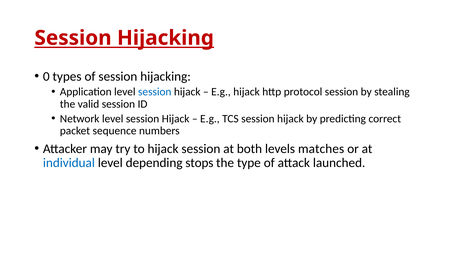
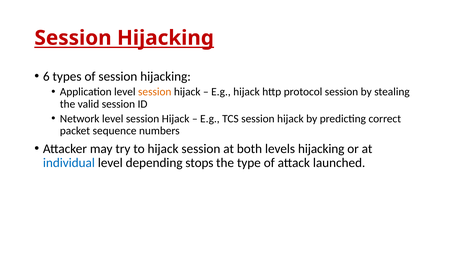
0: 0 -> 6
session at (155, 92) colour: blue -> orange
levels matches: matches -> hijacking
